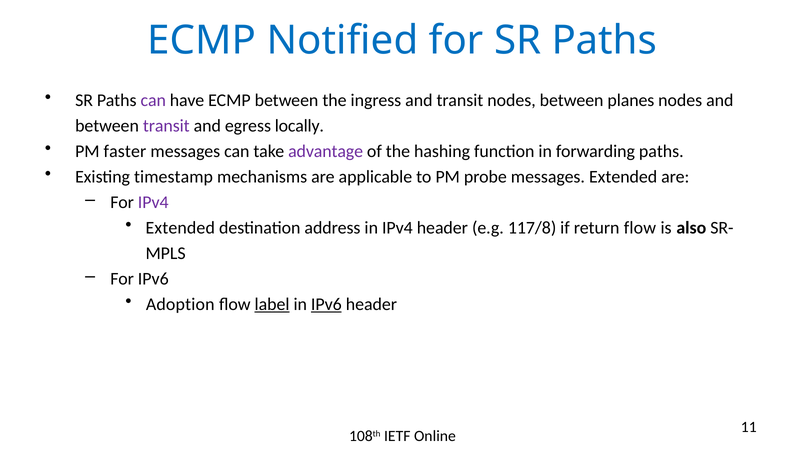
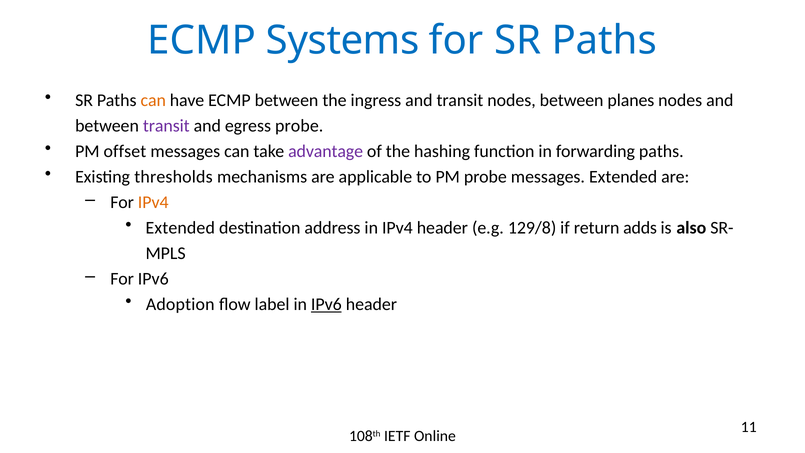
Notified: Notified -> Systems
can at (153, 100) colour: purple -> orange
egress locally: locally -> probe
faster: faster -> offset
timestamp: timestamp -> thresholds
IPv4 at (153, 202) colour: purple -> orange
117/8: 117/8 -> 129/8
return flow: flow -> adds
label underline: present -> none
